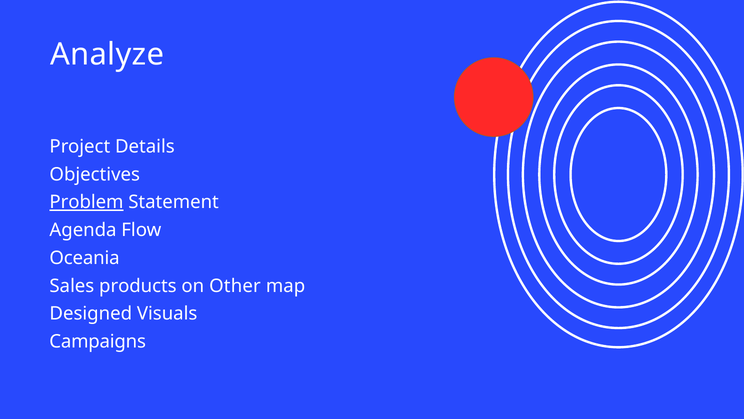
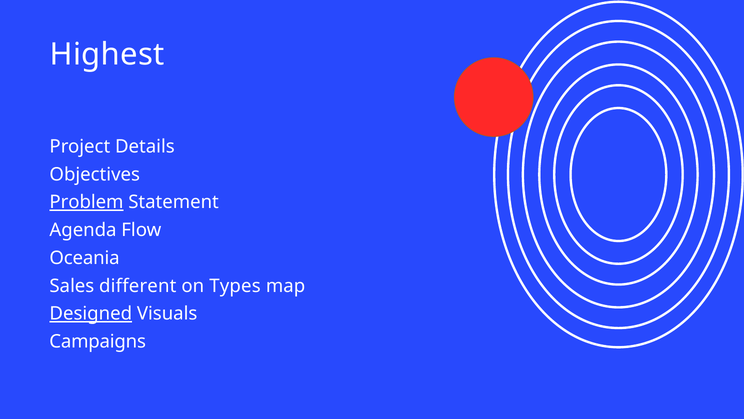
Analyze: Analyze -> Highest
products: products -> different
Other: Other -> Types
Designed underline: none -> present
